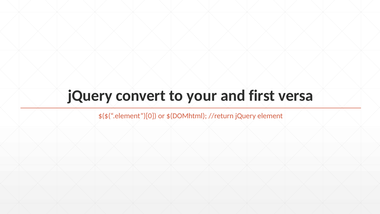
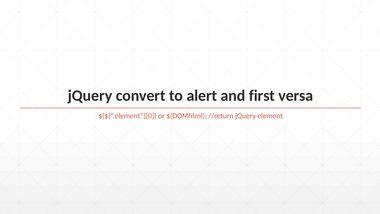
your: your -> alert
